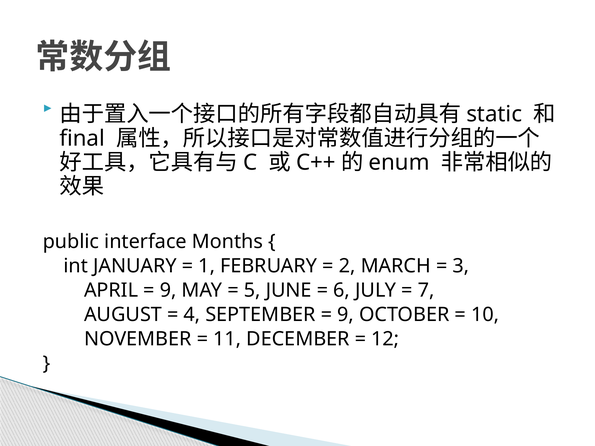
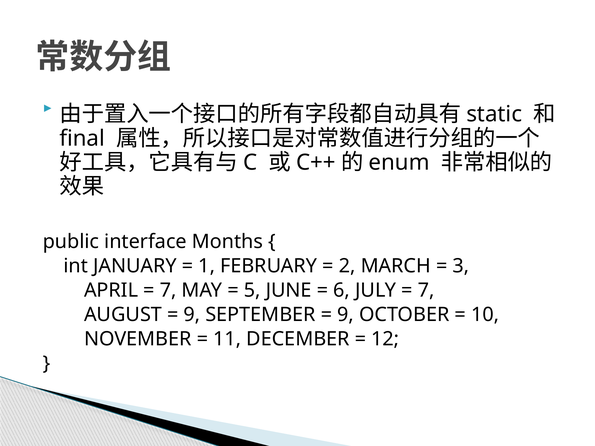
9 at (168, 291): 9 -> 7
4 at (192, 315): 4 -> 9
